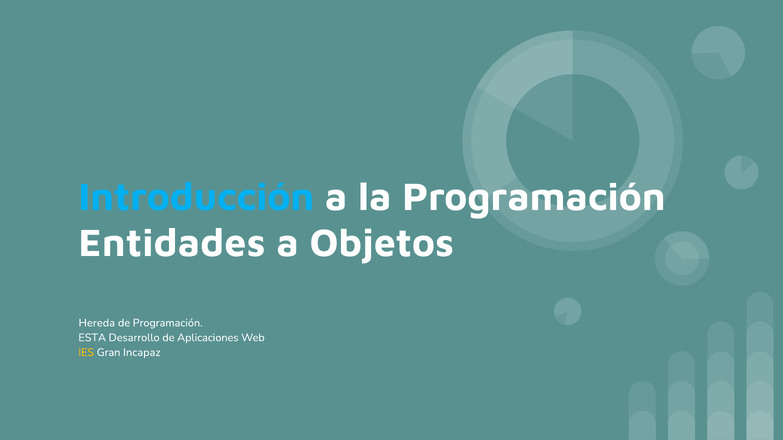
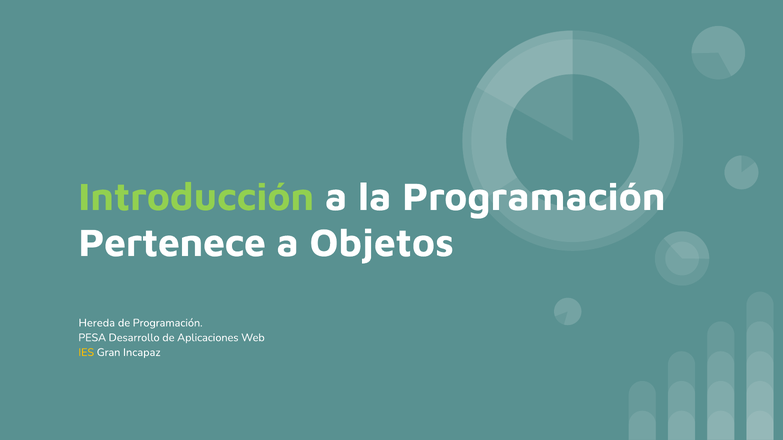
Introducción colour: light blue -> light green
Entidades: Entidades -> Pertenece
ESTA: ESTA -> PESA
